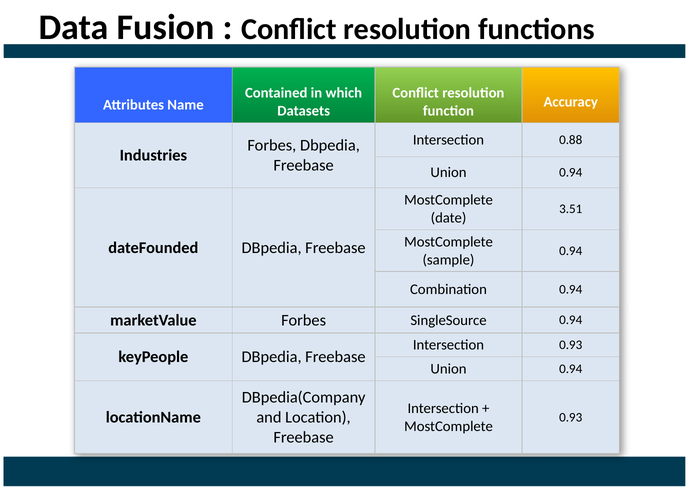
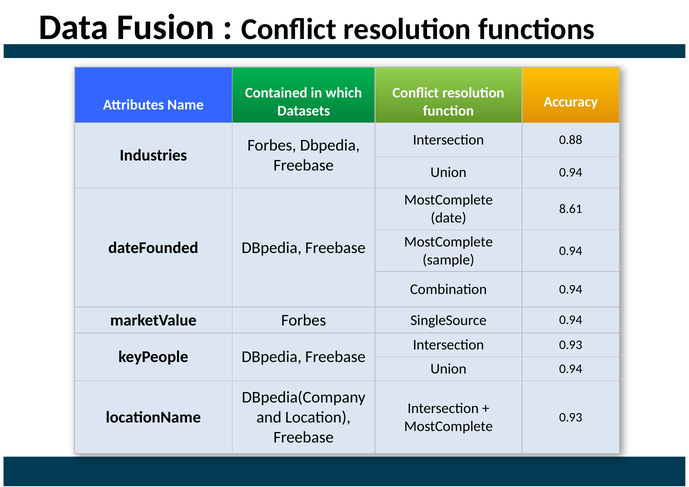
3.51: 3.51 -> 8.61
